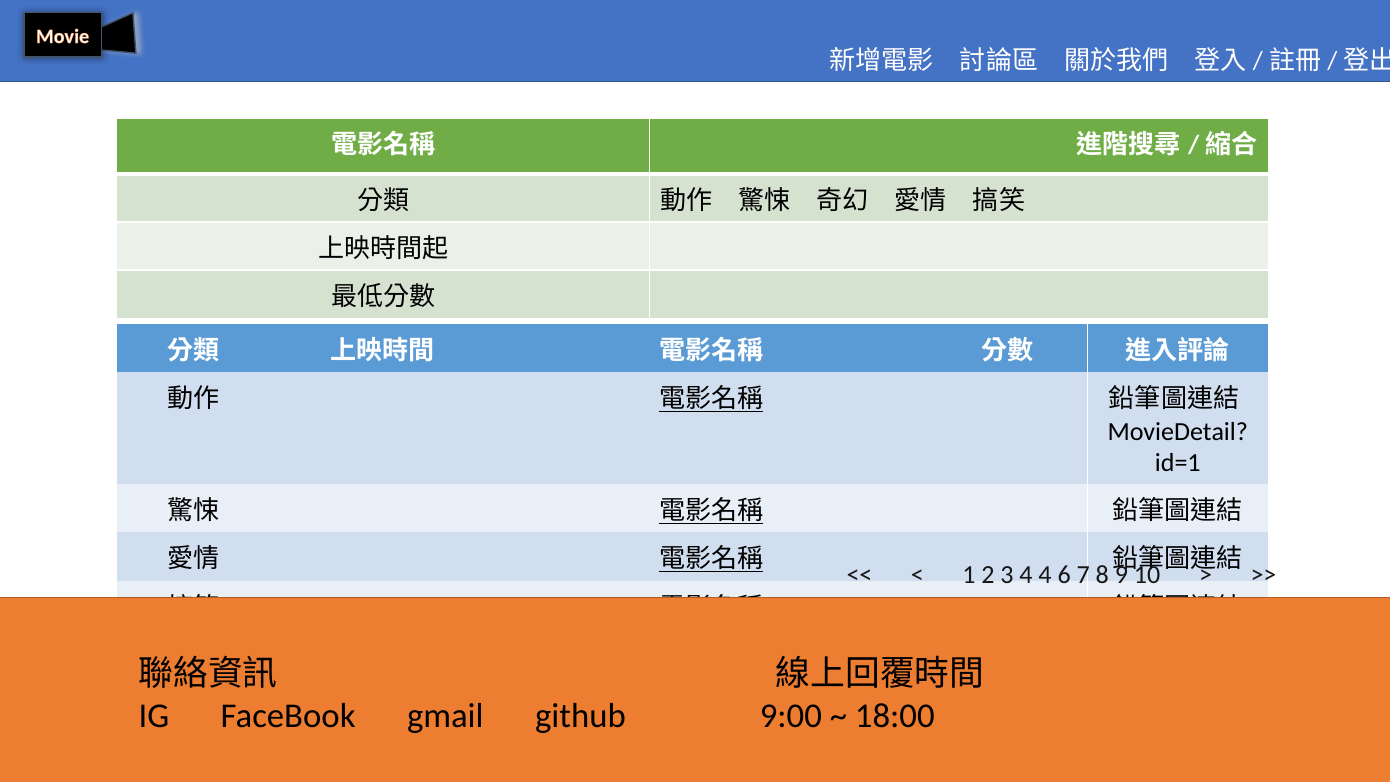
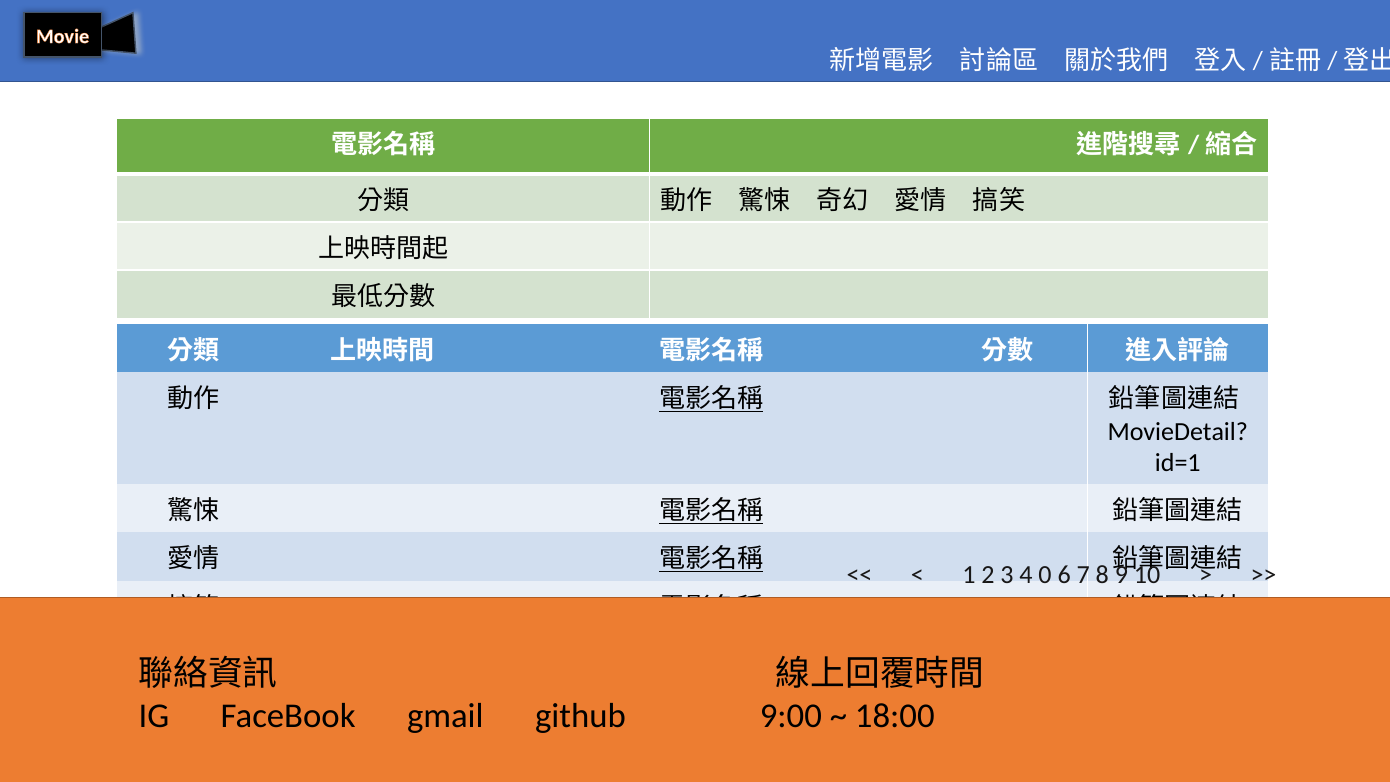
4 4: 4 -> 0
